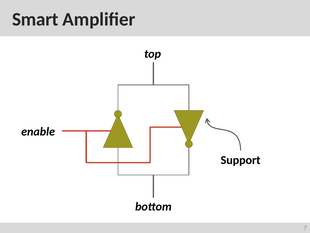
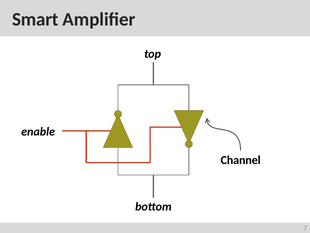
Support: Support -> Channel
